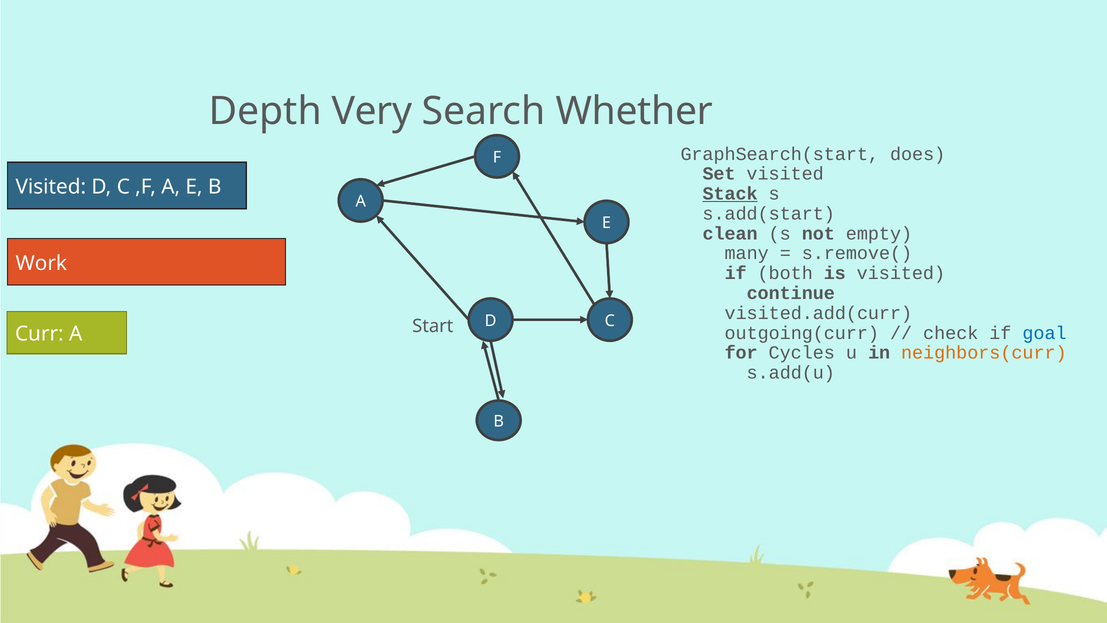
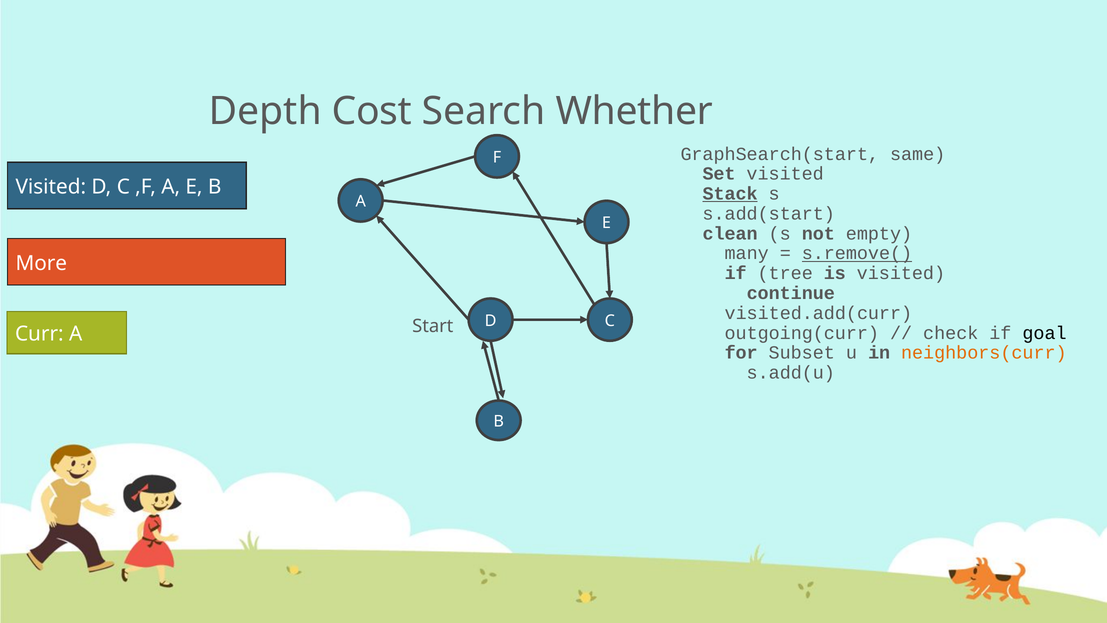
Very: Very -> Cost
does: does -> same
s.remove( underline: none -> present
Work: Work -> More
both: both -> tree
goal colour: blue -> black
Cycles: Cycles -> Subset
